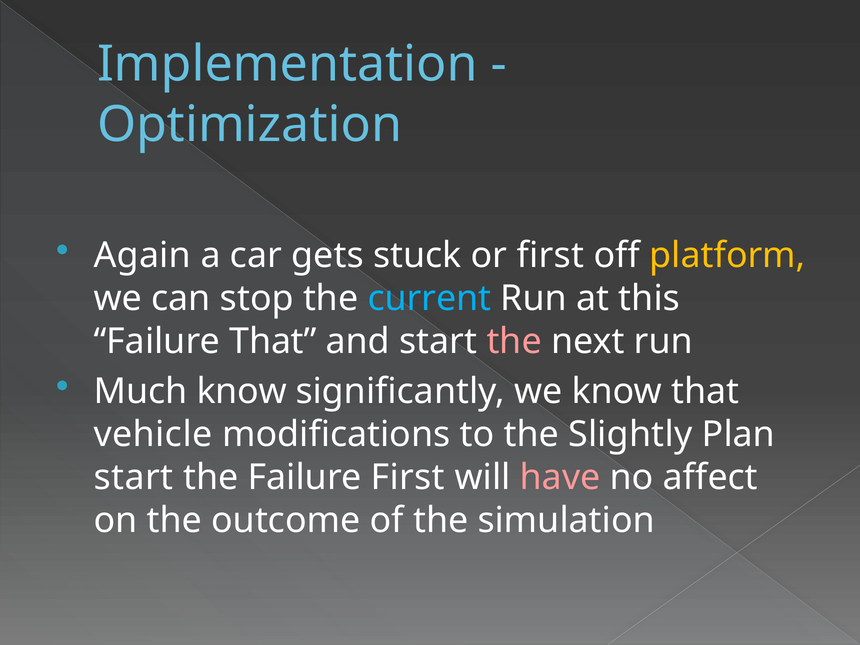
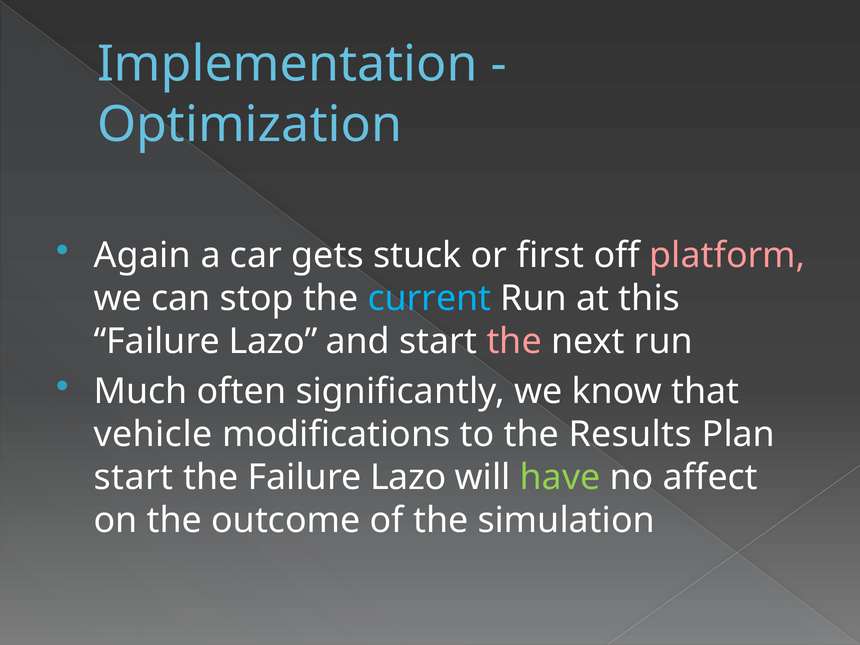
platform colour: yellow -> pink
That at (273, 341): That -> Lazo
Much know: know -> often
Slightly: Slightly -> Results
the Failure First: First -> Lazo
have colour: pink -> light green
